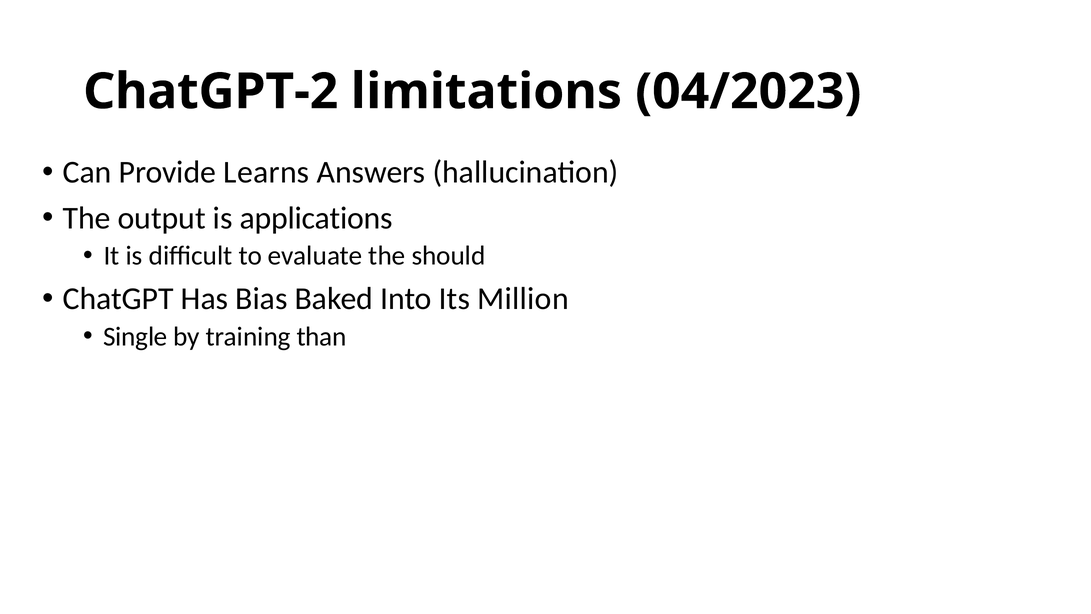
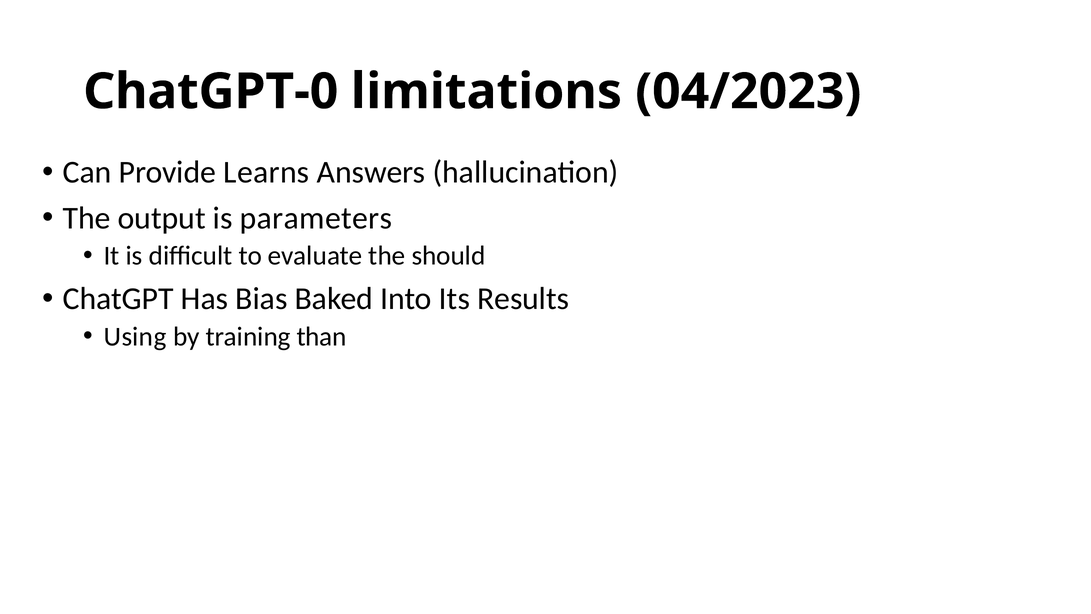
ChatGPT-2: ChatGPT-2 -> ChatGPT-0
applications: applications -> parameters
Million: Million -> Results
Single: Single -> Using
